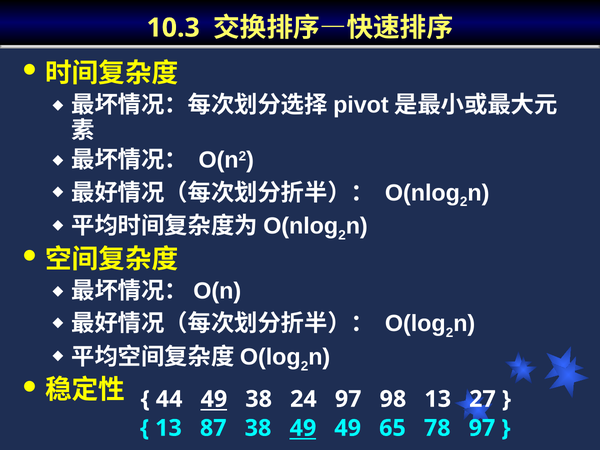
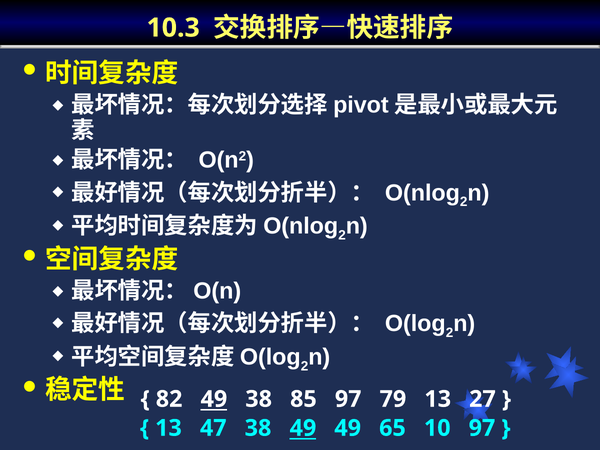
44: 44 -> 82
24: 24 -> 85
98: 98 -> 79
87: 87 -> 47
78: 78 -> 10
